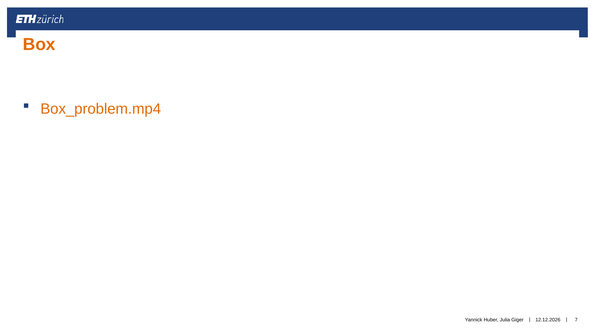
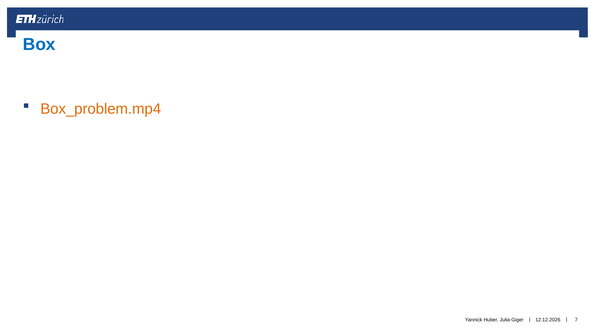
Box colour: orange -> blue
